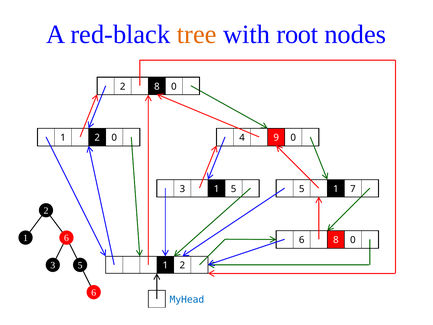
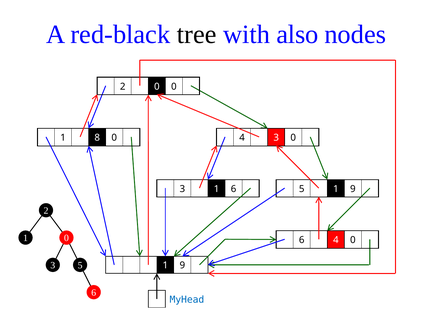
tree colour: orange -> black
root: root -> also
2 8: 8 -> 0
2 at (97, 138): 2 -> 8
4 9: 9 -> 3
1 5: 5 -> 6
5 1 7: 7 -> 9
1 6: 6 -> 0
6 8: 8 -> 4
2 at (182, 265): 2 -> 9
